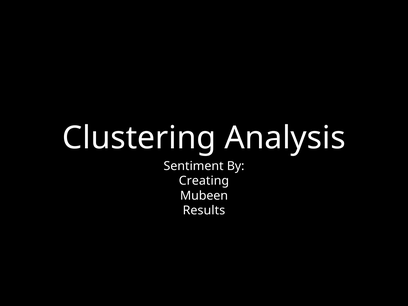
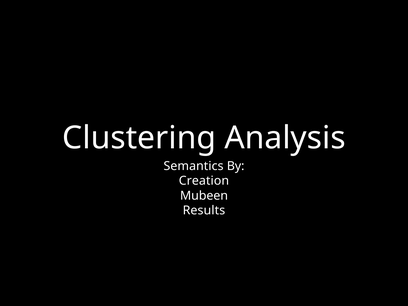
Sentiment: Sentiment -> Semantics
Creating: Creating -> Creation
